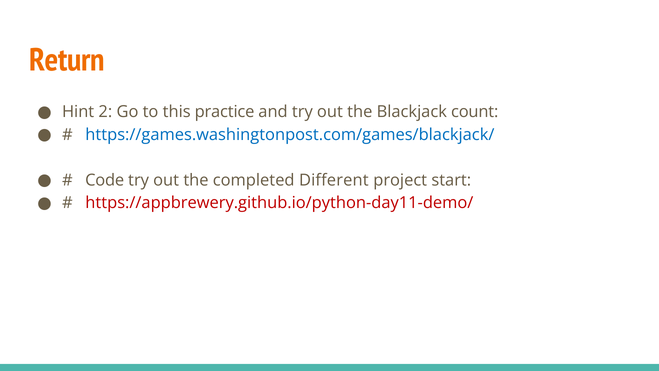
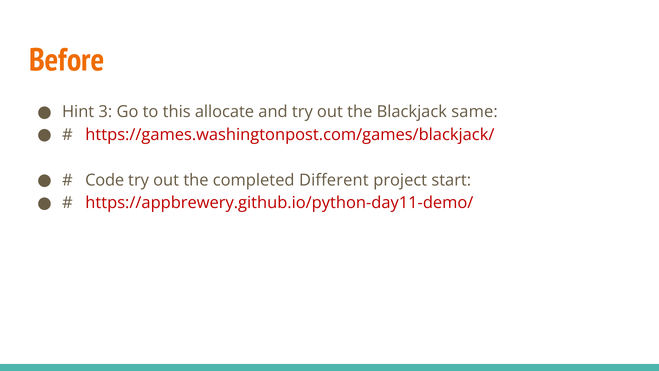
Return: Return -> Before
2: 2 -> 3
practice: practice -> allocate
count: count -> same
https://games.washingtonpost.com/games/blackjack/ colour: blue -> red
